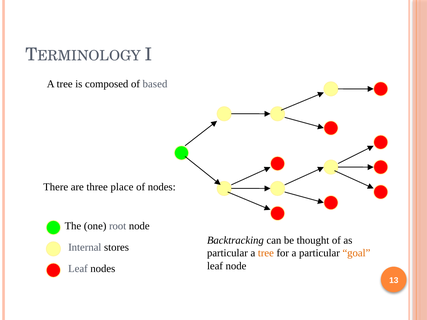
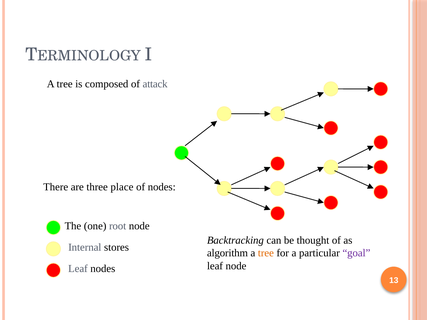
based: based -> attack
particular at (227, 253): particular -> algorithm
goal colour: orange -> purple
